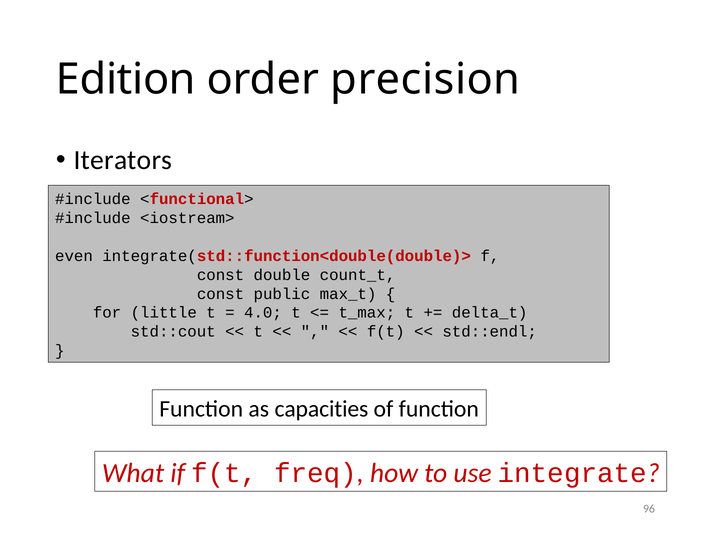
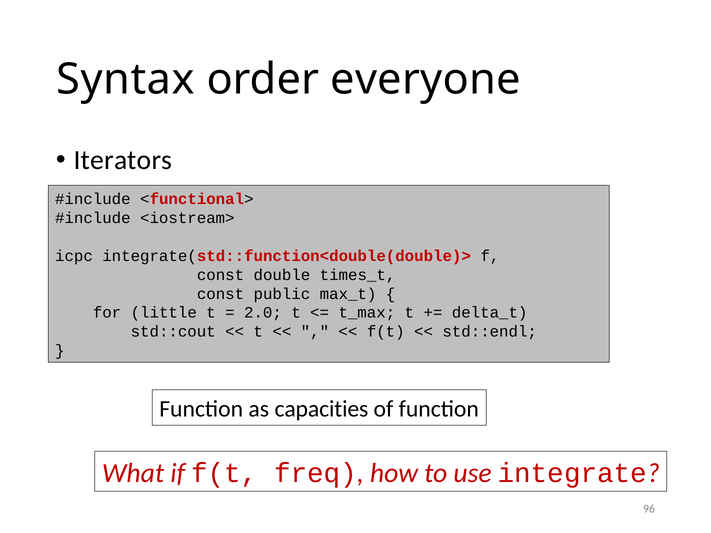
Edition: Edition -> Syntax
precision: precision -> everyone
even: even -> icpc
count_t: count_t -> times_t
4.0: 4.0 -> 2.0
